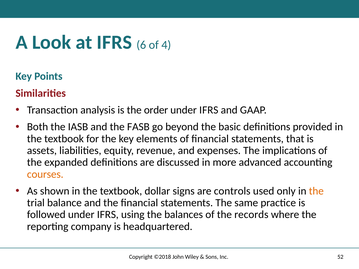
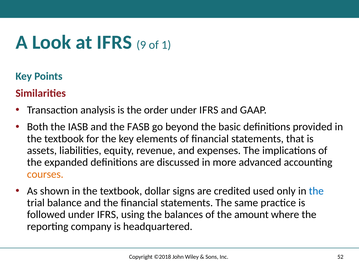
6: 6 -> 9
4: 4 -> 1
controls: controls -> credited
the at (316, 191) colour: orange -> blue
records: records -> amount
